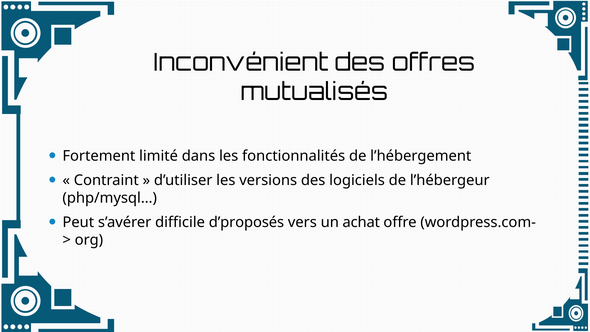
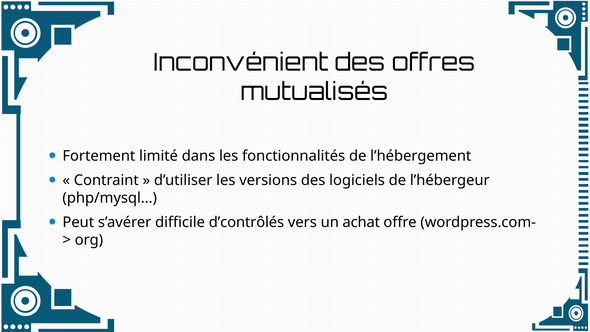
d’proposés: d’proposés -> d’contrôlés
